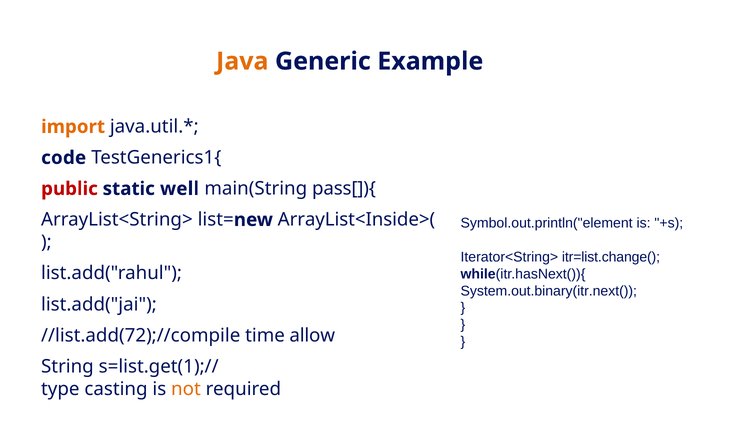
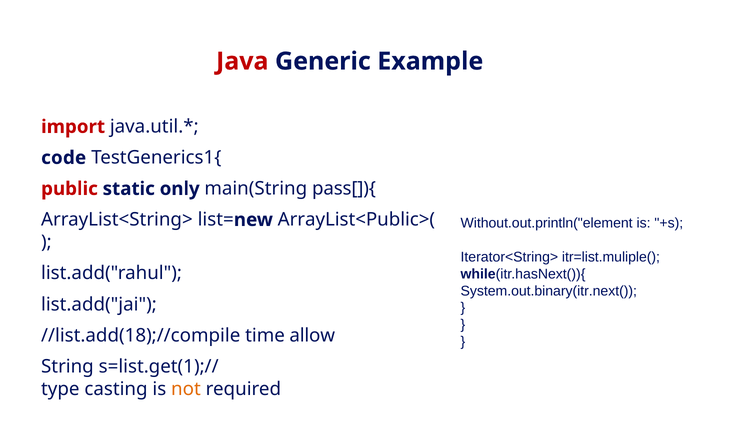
Java colour: orange -> red
import colour: orange -> red
well: well -> only
ArrayList<Inside>(: ArrayList<Inside>( -> ArrayList<Public>(
Symbol.out.println("element: Symbol.out.println("element -> Without.out.println("element
itr=list.change(: itr=list.change( -> itr=list.muliple(
//list.add(72);//compile: //list.add(72);//compile -> //list.add(18);//compile
